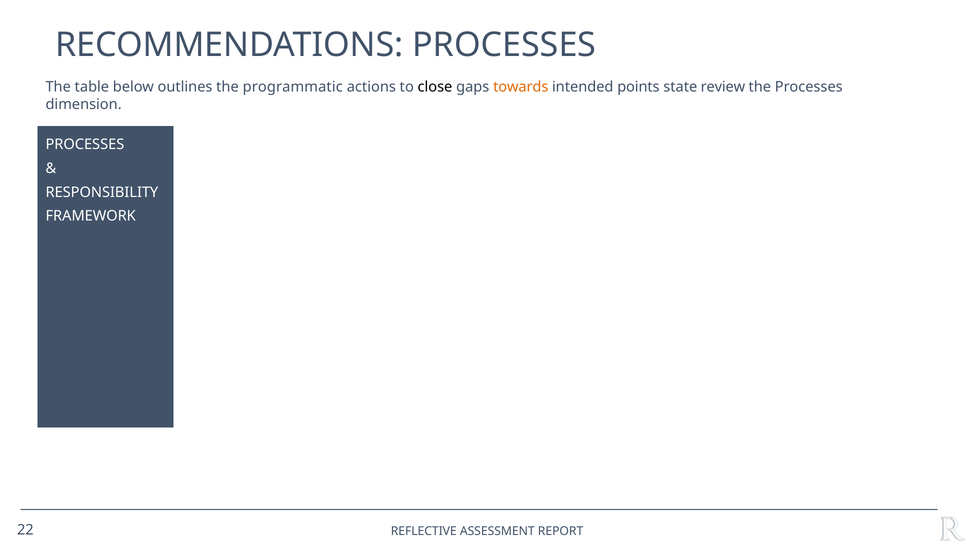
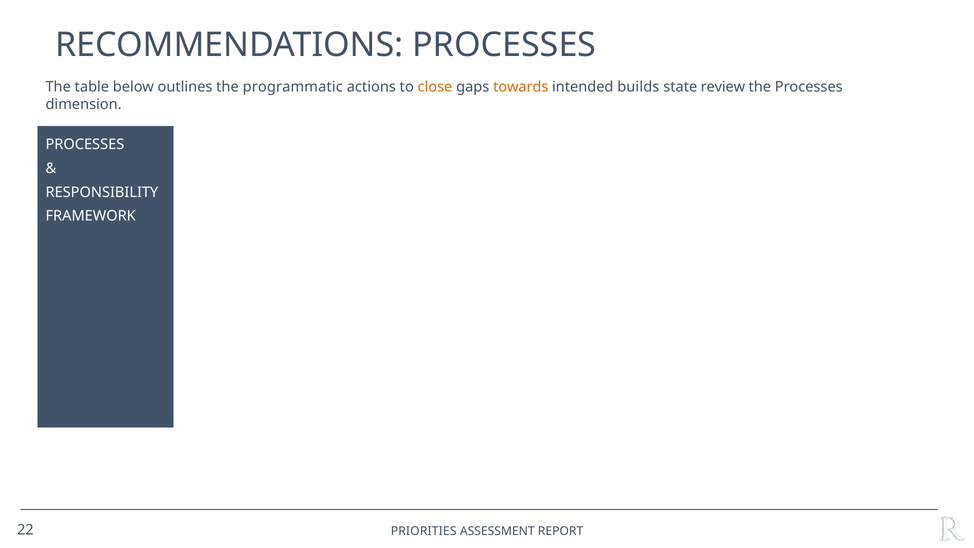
close colour: black -> orange
points: points -> builds
REFLECTIVE: REFLECTIVE -> PRIORITIES
